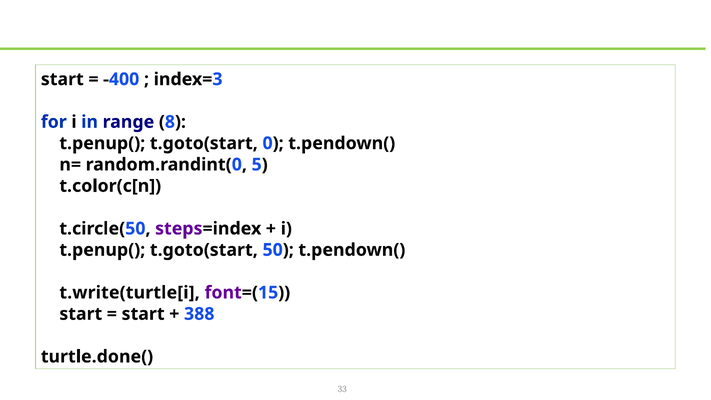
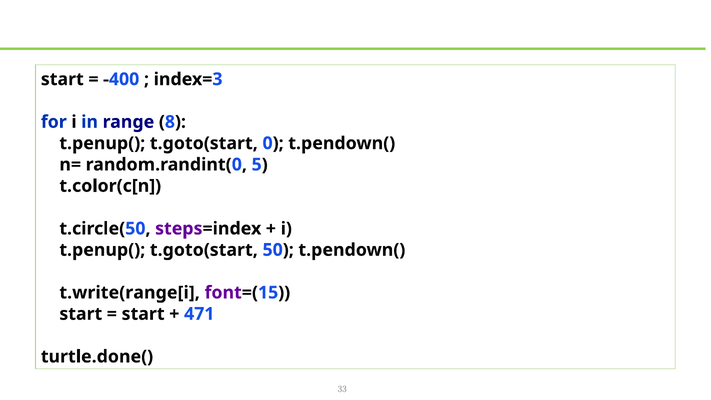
t.write(turtle[i: t.write(turtle[i -> t.write(range[i
388: 388 -> 471
